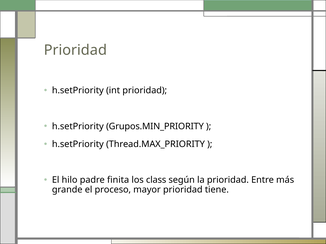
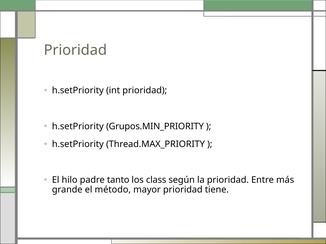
finita: finita -> tanto
proceso: proceso -> método
